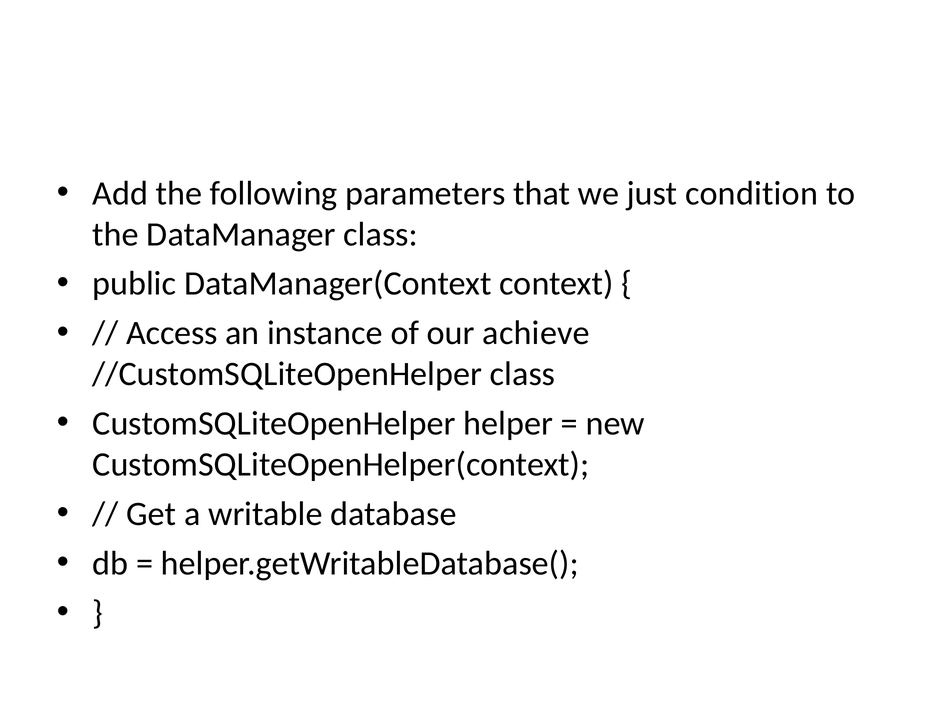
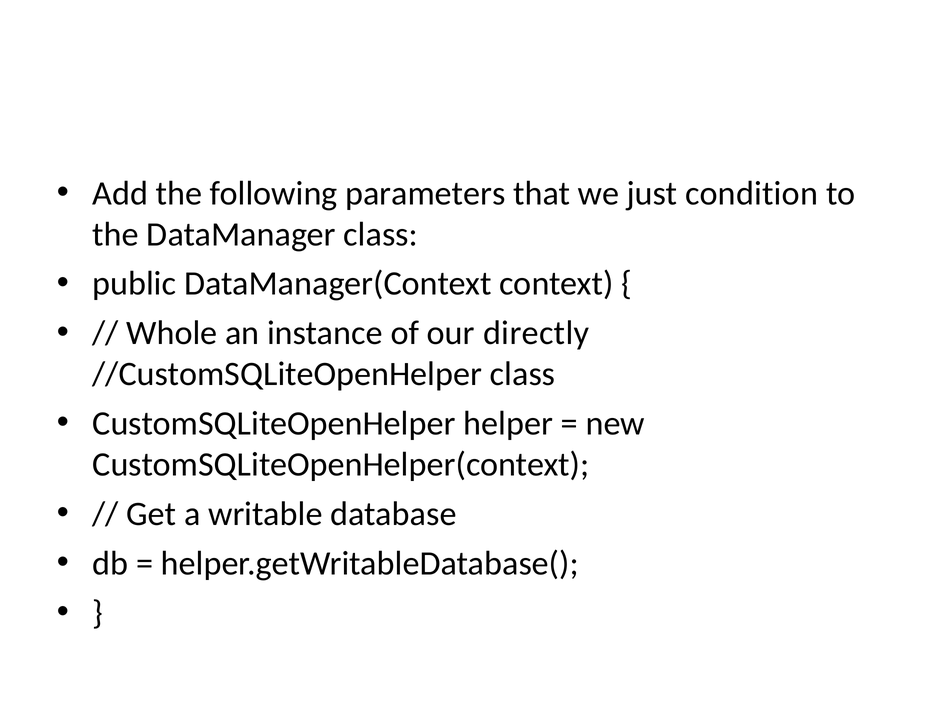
Access: Access -> Whole
achieve: achieve -> directly
